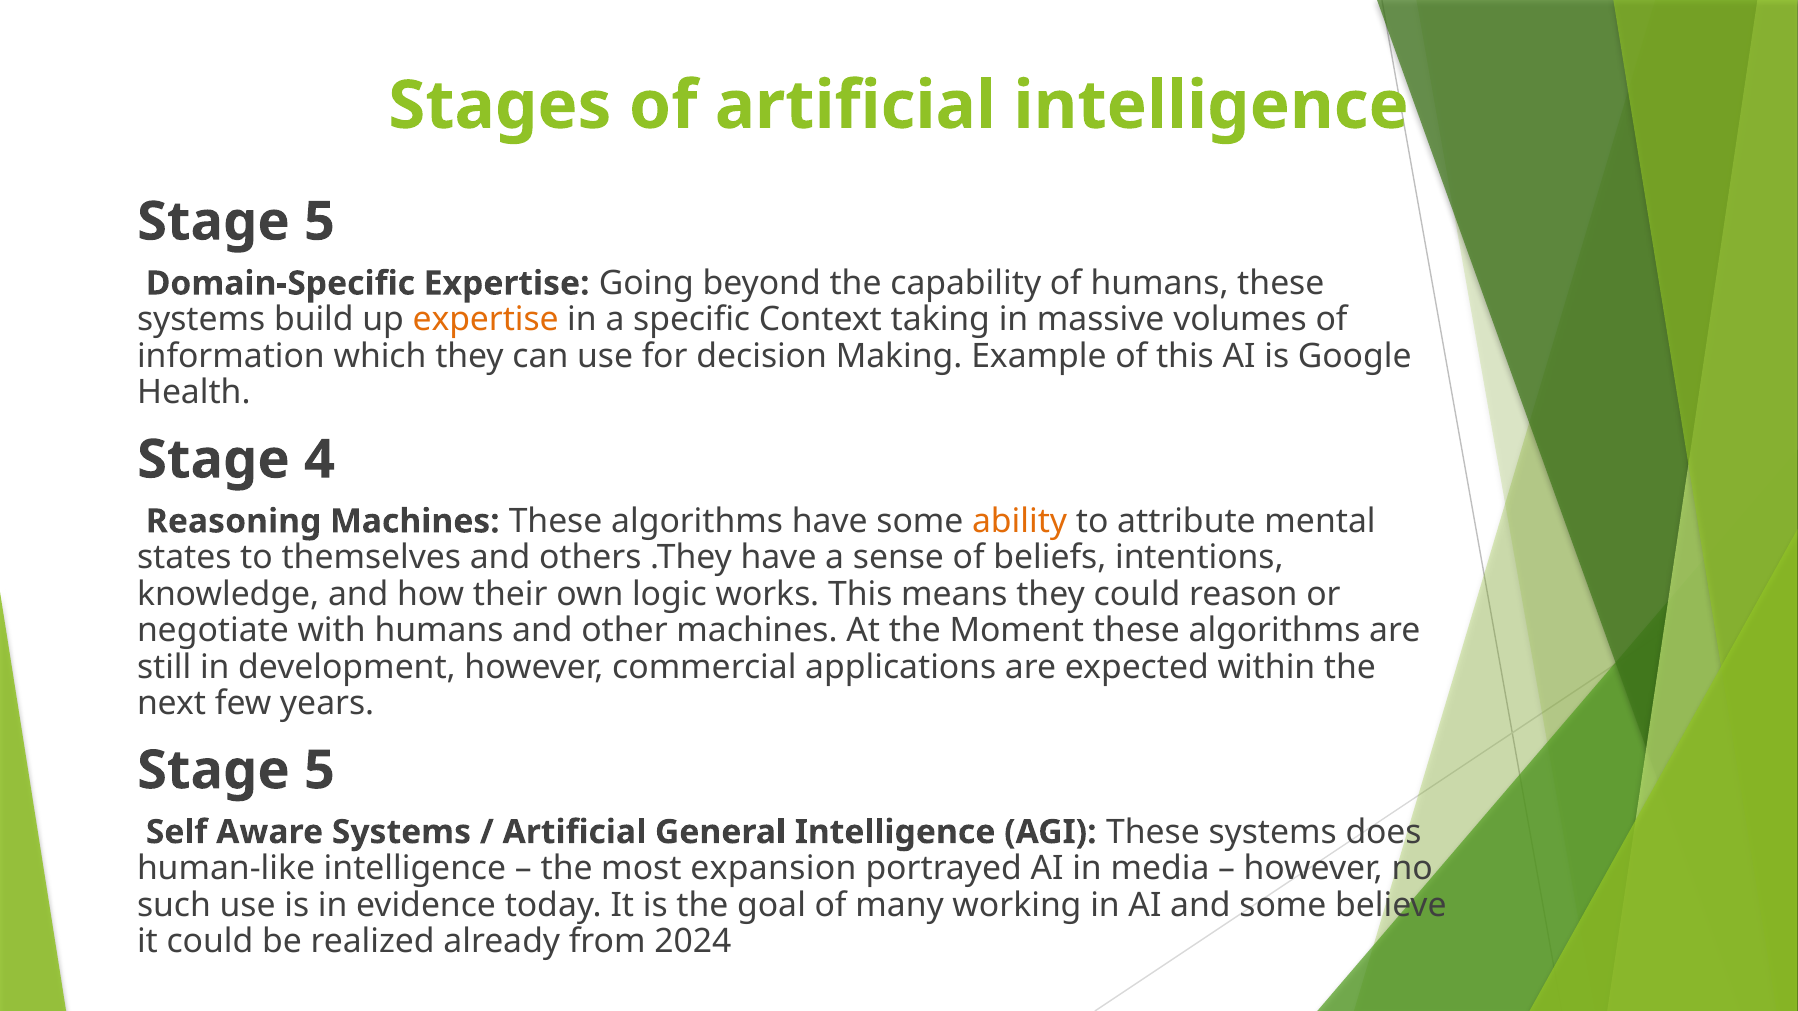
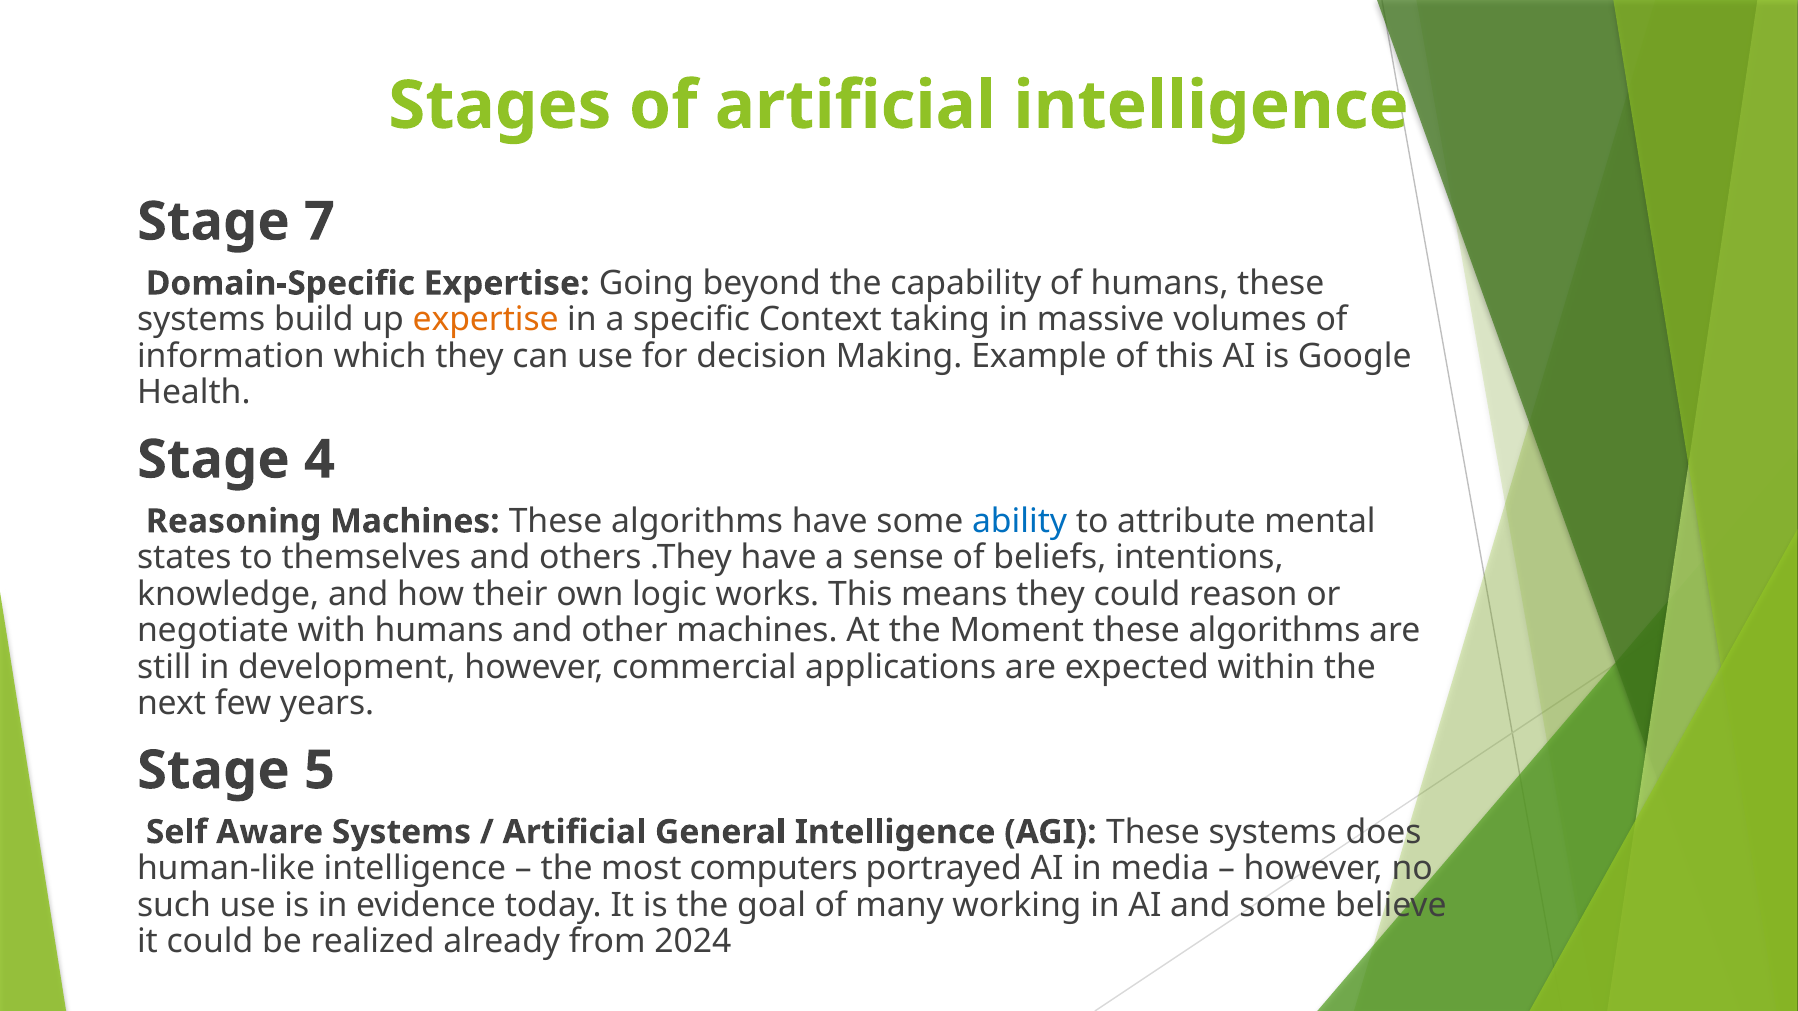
5 at (319, 222): 5 -> 7
ability colour: orange -> blue
expansion: expansion -> computers
